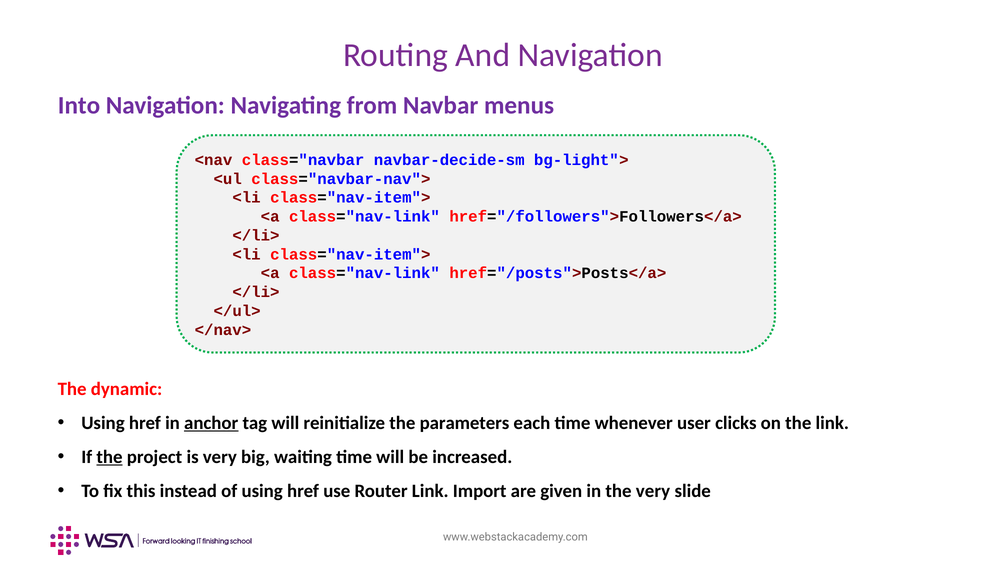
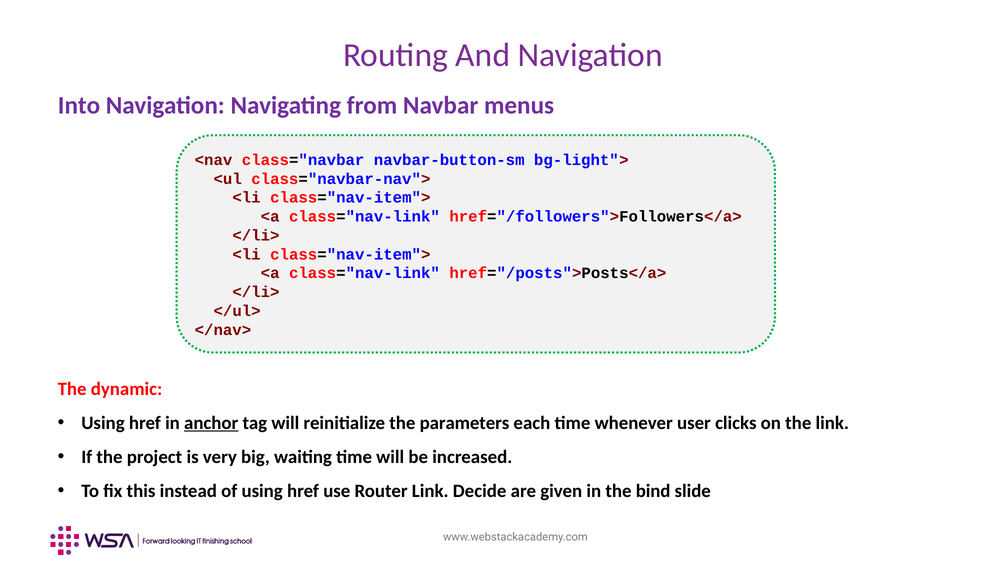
navbar-decide-sm: navbar-decide-sm -> navbar-button-sm
the at (110, 457) underline: present -> none
Import: Import -> Decide
the very: very -> bind
